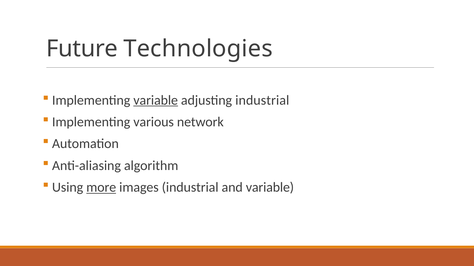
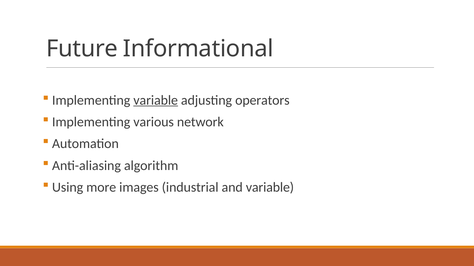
Technologies: Technologies -> Informational
adjusting industrial: industrial -> operators
more underline: present -> none
